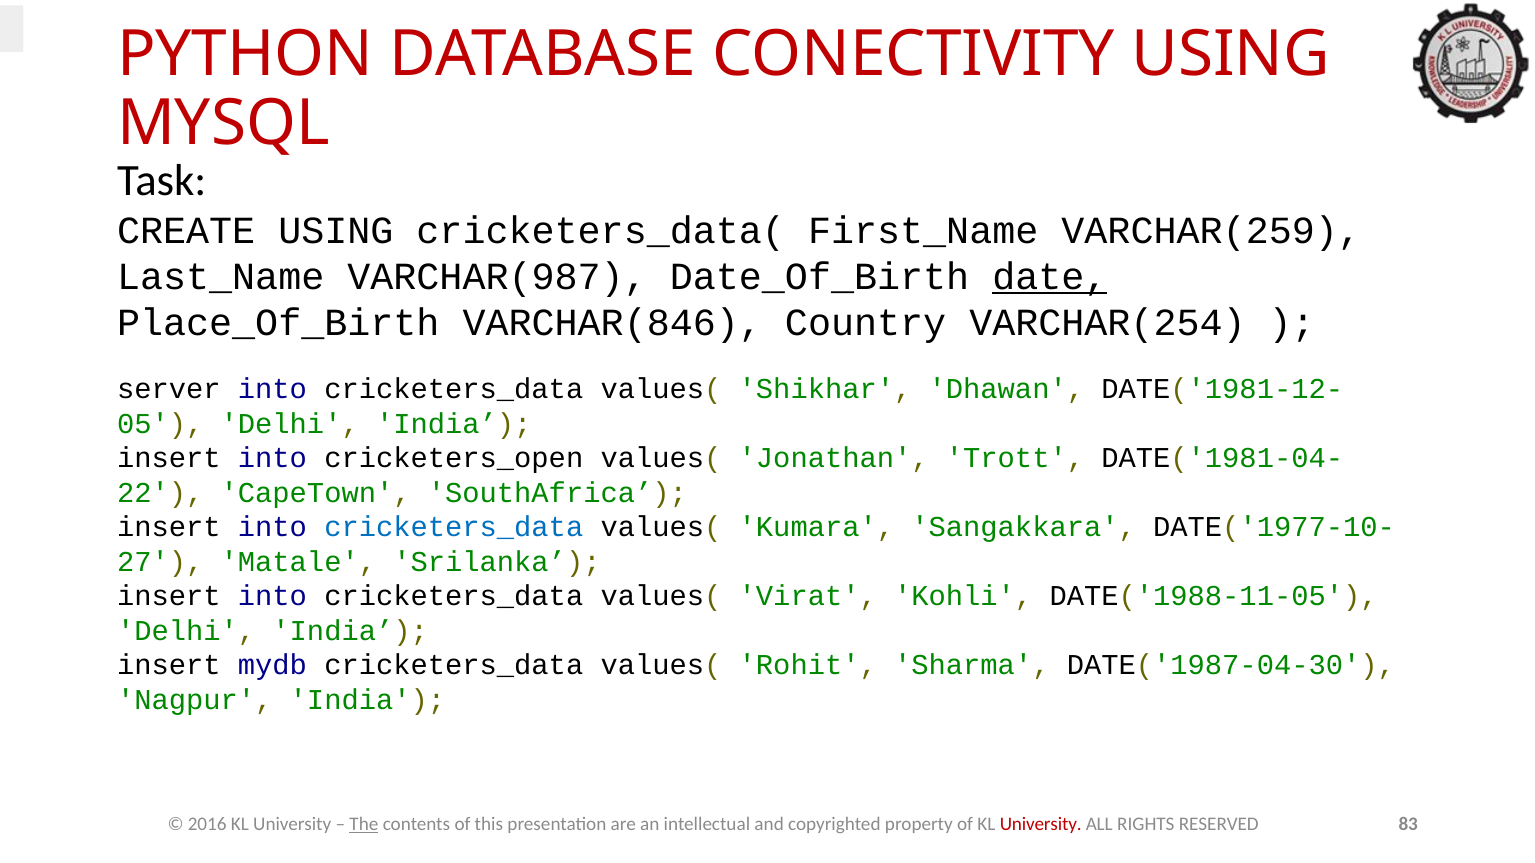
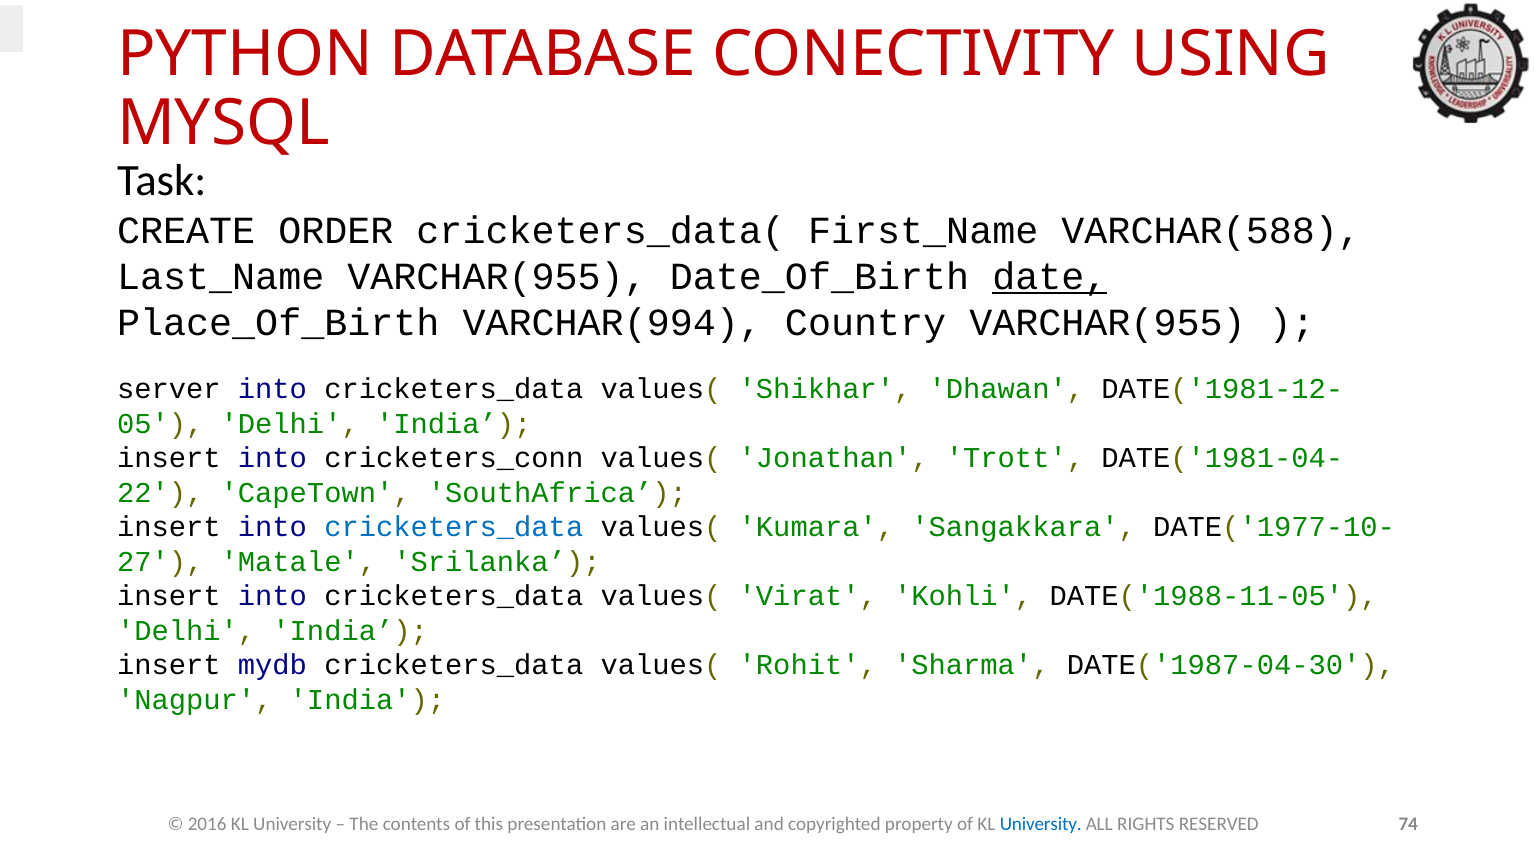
CREATE USING: USING -> ORDER
VARCHAR(259: VARCHAR(259 -> VARCHAR(588
Last_Name VARCHAR(987: VARCHAR(987 -> VARCHAR(955
VARCHAR(846: VARCHAR(846 -> VARCHAR(994
Country VARCHAR(254: VARCHAR(254 -> VARCHAR(955
cricketers_open: cricketers_open -> cricketers_conn
The underline: present -> none
University at (1041, 825) colour: red -> blue
83: 83 -> 74
